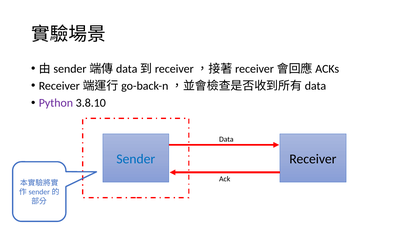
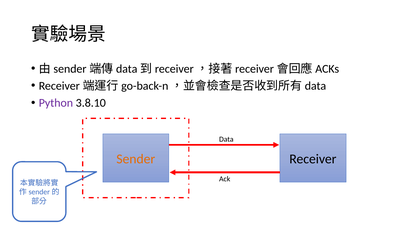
Sender colour: blue -> orange
